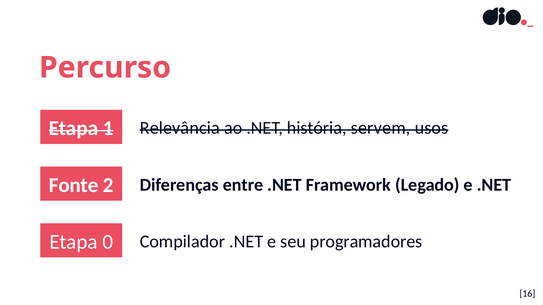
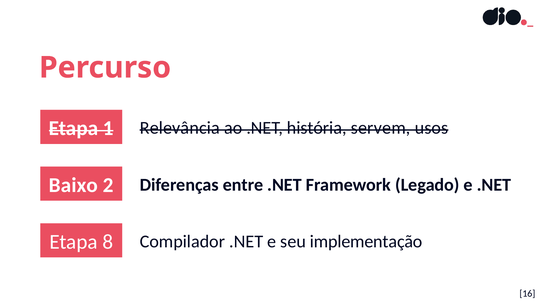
Fonte: Fonte -> Baixo
0: 0 -> 8
programadores: programadores -> implementação
